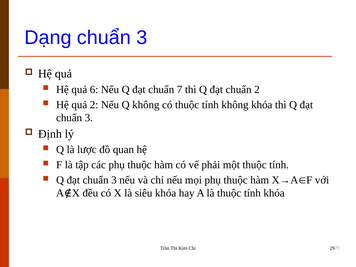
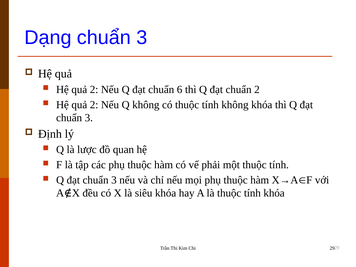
6 at (94, 90): 6 -> 2
7: 7 -> 6
